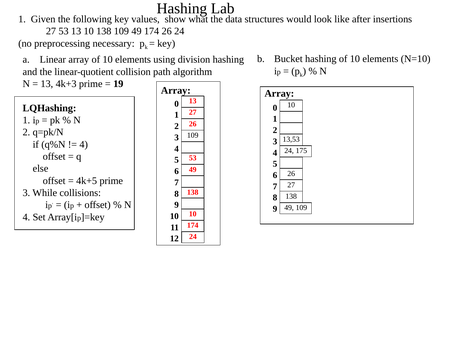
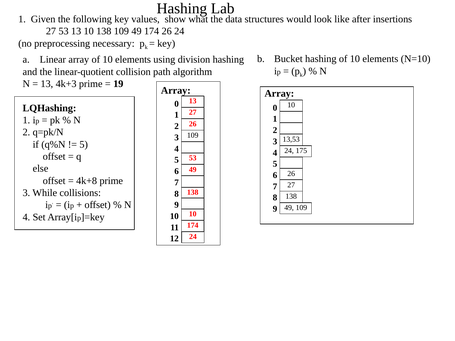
4 at (84, 144): 4 -> 5
4k+5: 4k+5 -> 4k+8
